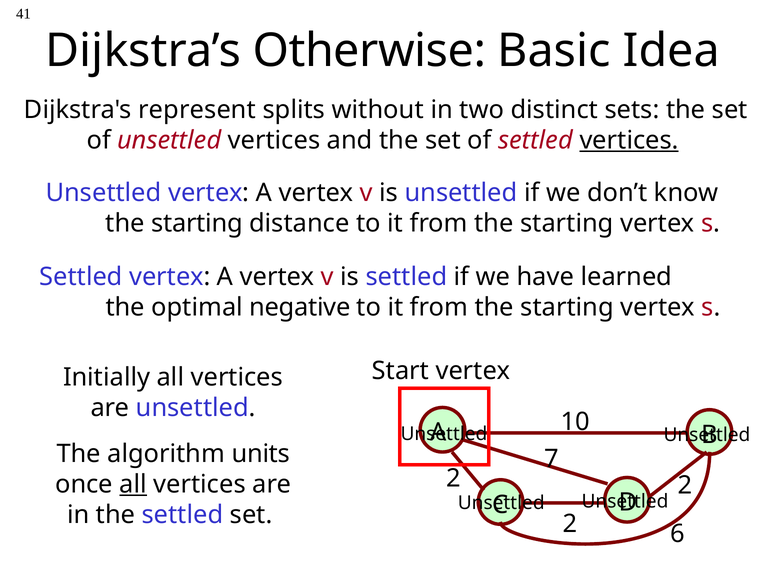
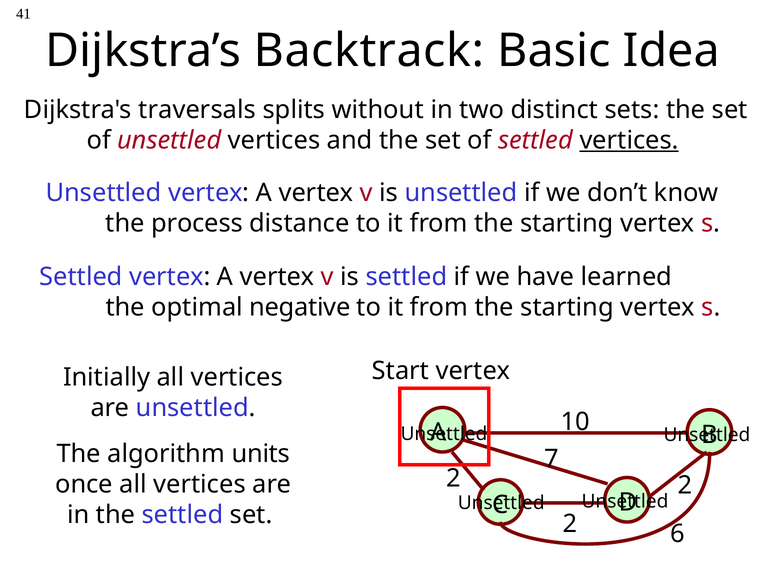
Otherwise: Otherwise -> Backtrack
represent: represent -> traversals
starting at (197, 223): starting -> process
all at (133, 484) underline: present -> none
